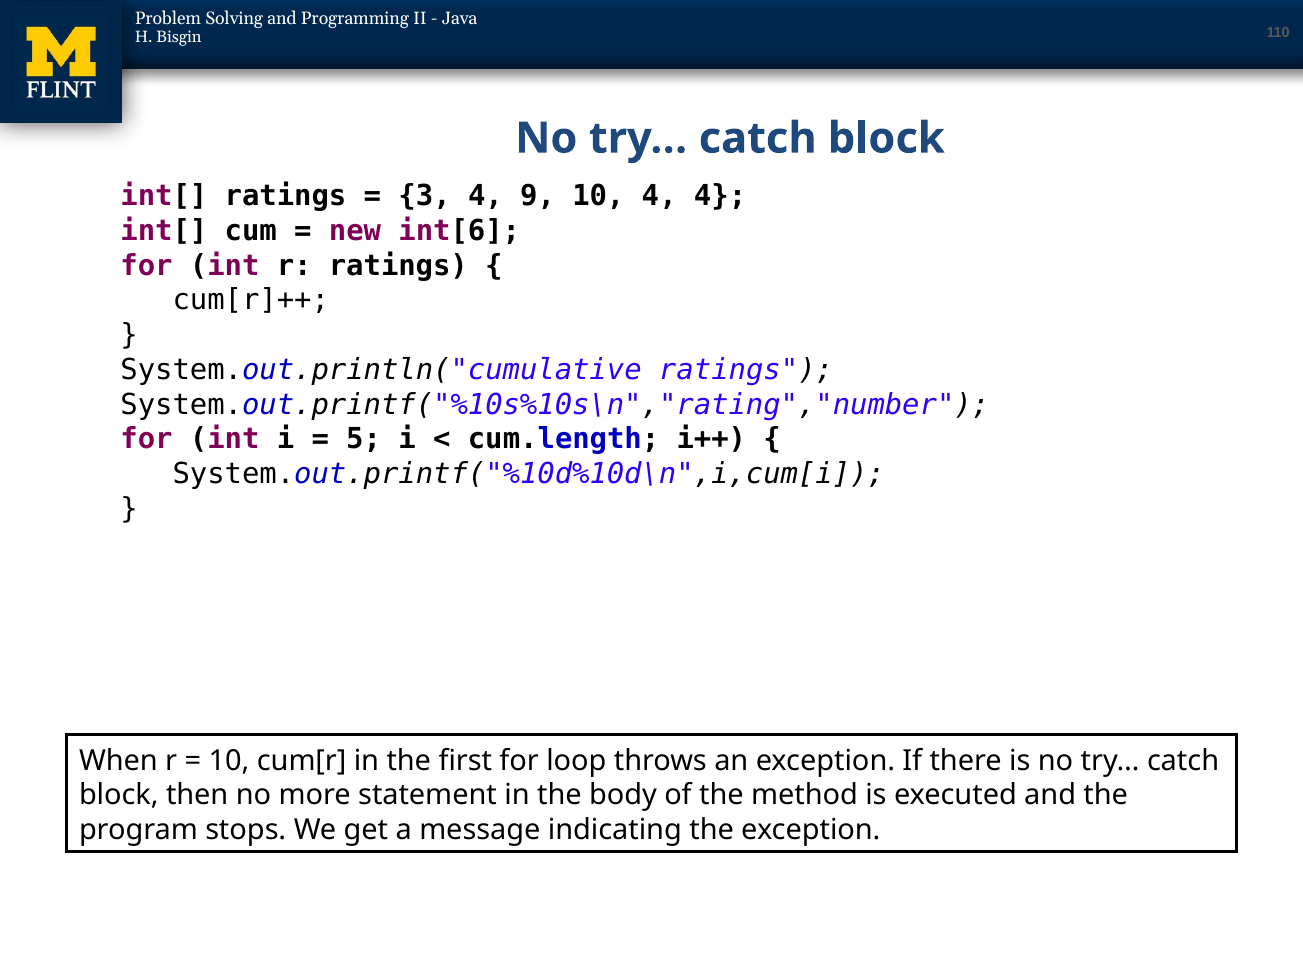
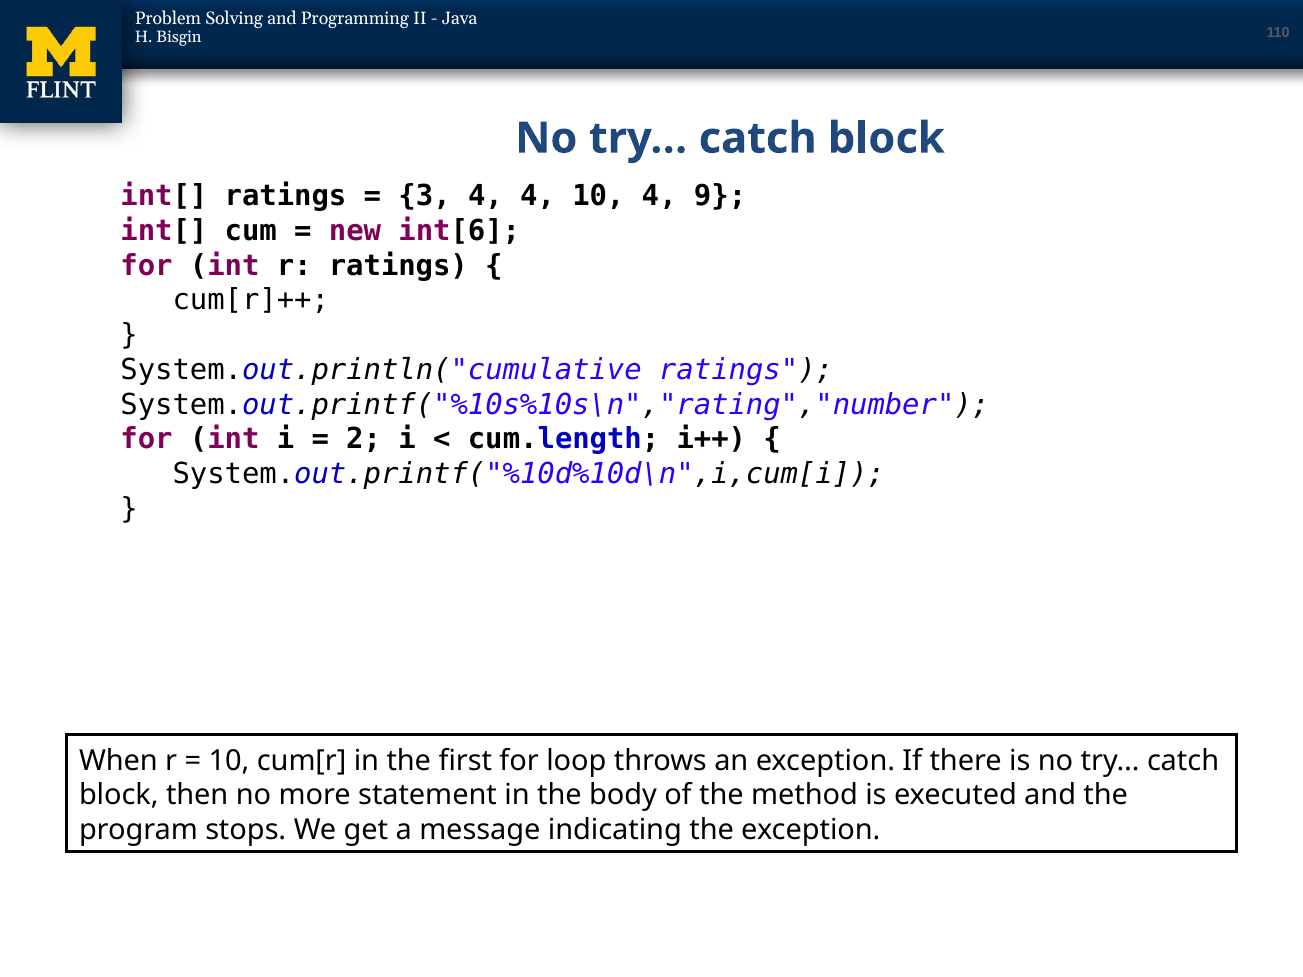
4 9: 9 -> 4
4 4: 4 -> 9
5: 5 -> 2
